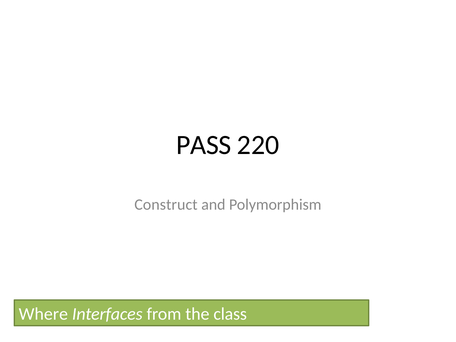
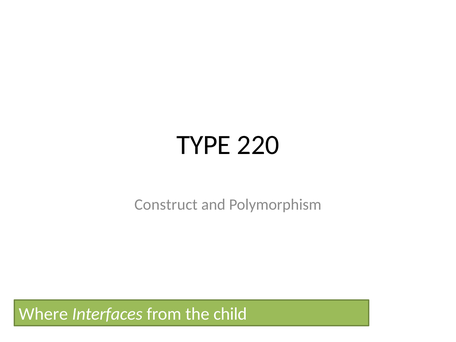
PASS: PASS -> TYPE
class: class -> child
